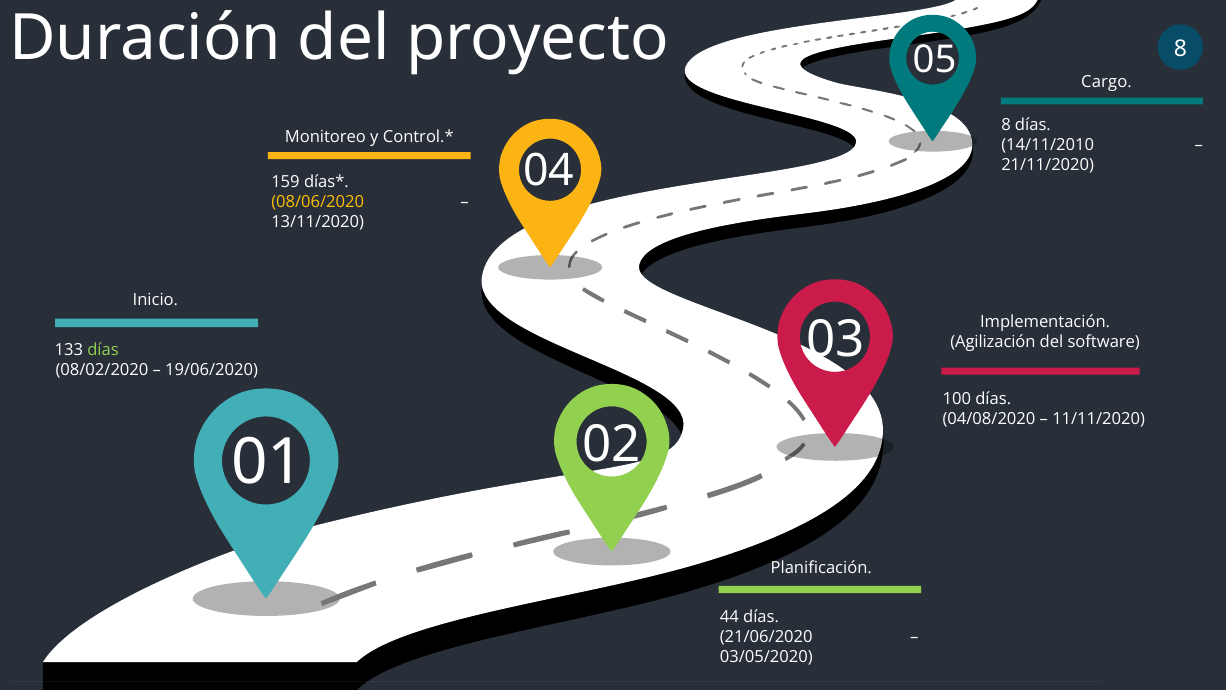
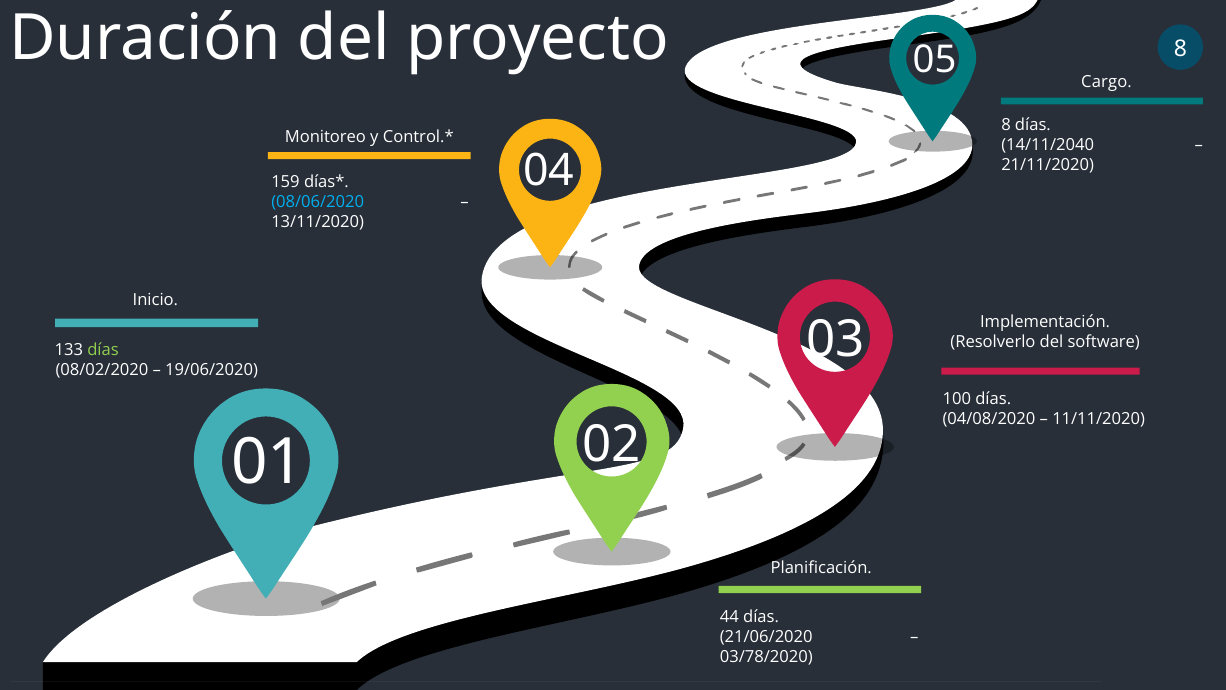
14/11/2010: 14/11/2010 -> 14/11/2040
08/06/2020 colour: yellow -> light blue
Agilización: Agilización -> Resolverlo
03/05/2020: 03/05/2020 -> 03/78/2020
